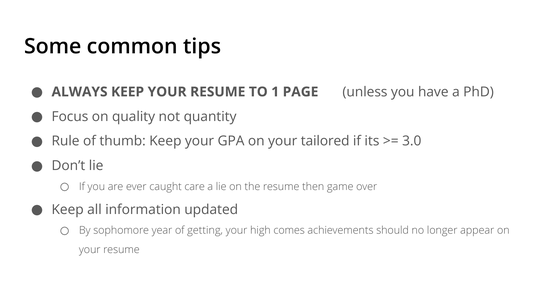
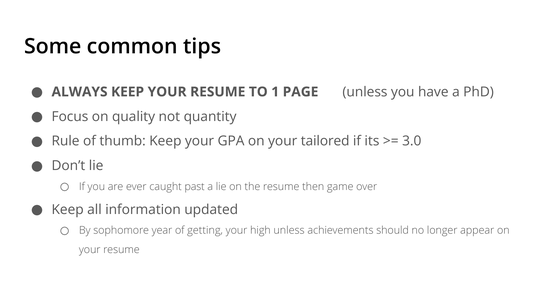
care: care -> past
high comes: comes -> unless
